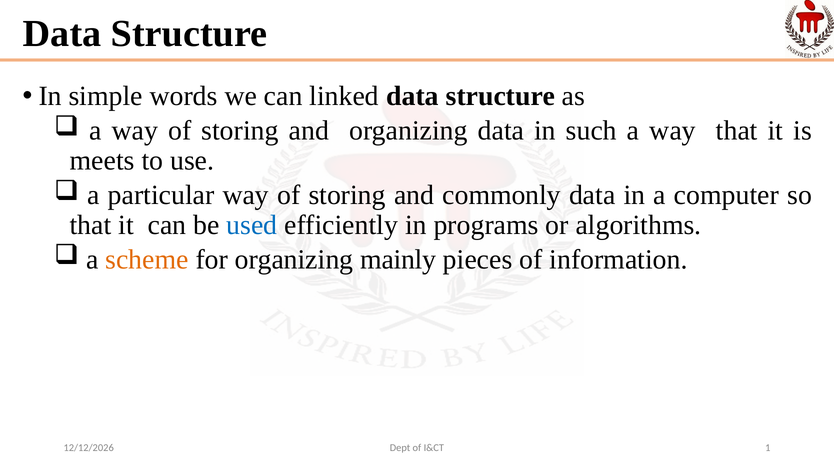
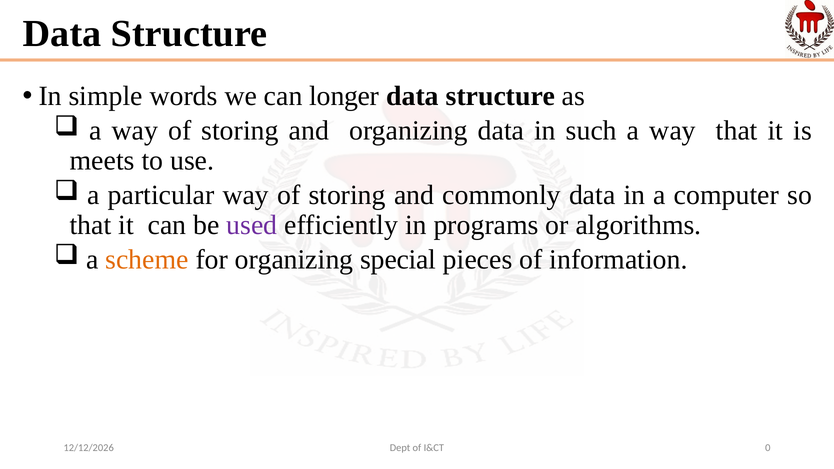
linked: linked -> longer
used colour: blue -> purple
mainly: mainly -> special
1: 1 -> 0
